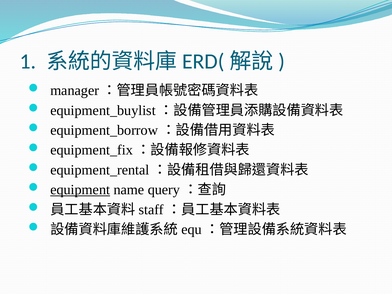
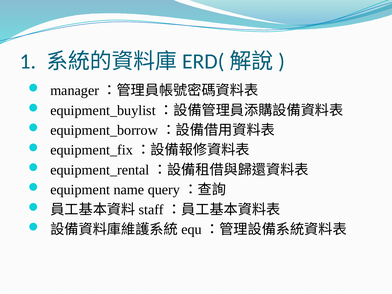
equipment underline: present -> none
